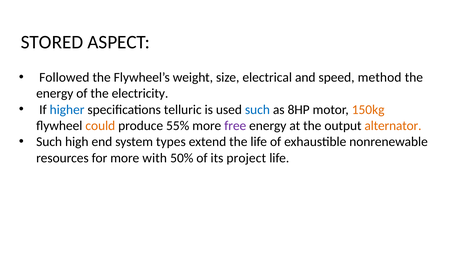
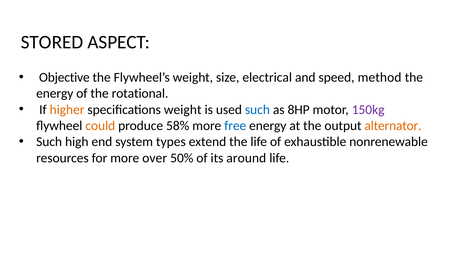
Followed: Followed -> Objective
electricity: electricity -> rotational
higher colour: blue -> orange
specifications telluric: telluric -> weight
150kg colour: orange -> purple
55%: 55% -> 58%
free colour: purple -> blue
with: with -> over
project: project -> around
